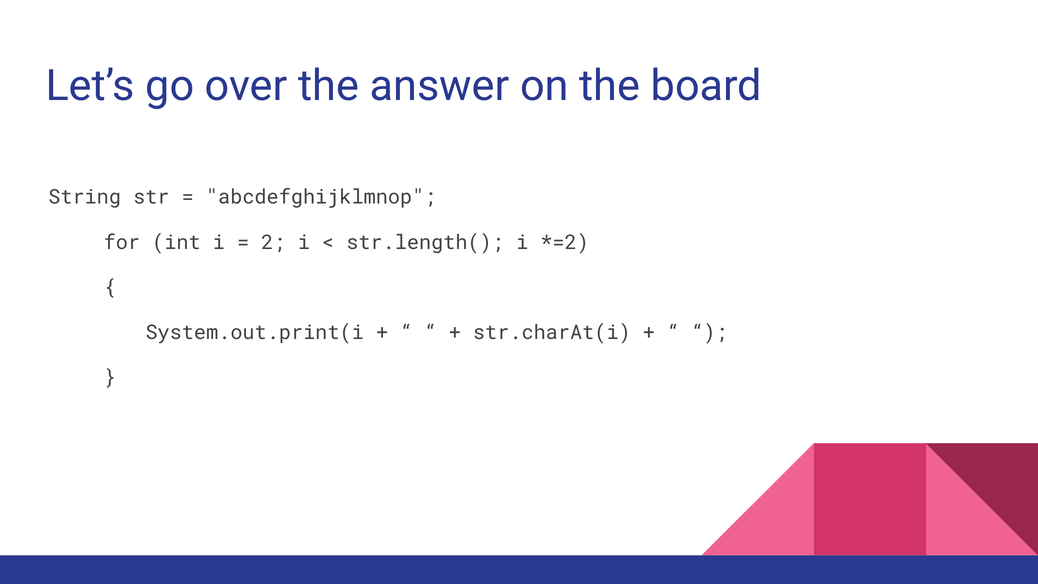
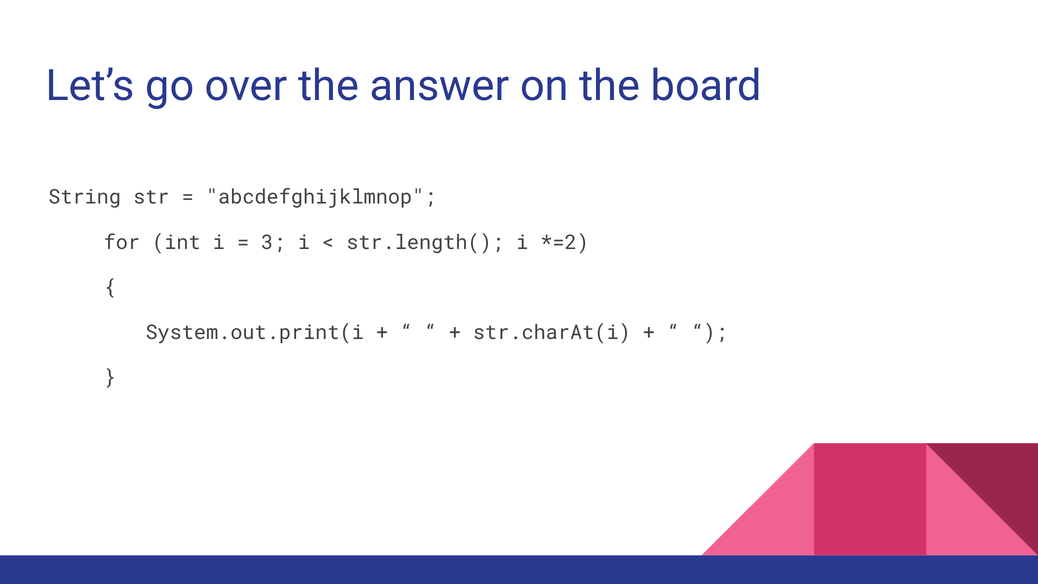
2: 2 -> 3
